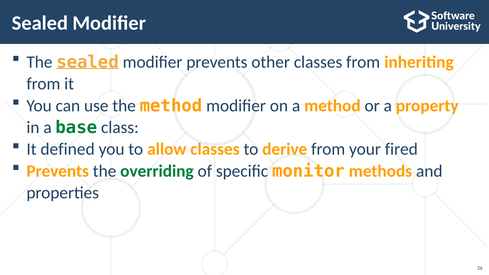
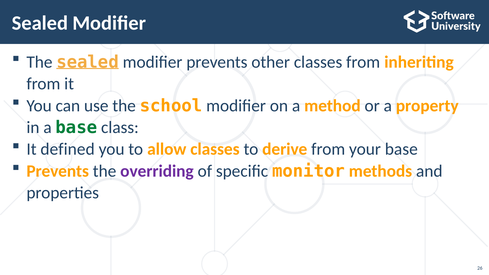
the method: method -> school
your fired: fired -> base
overriding colour: green -> purple
